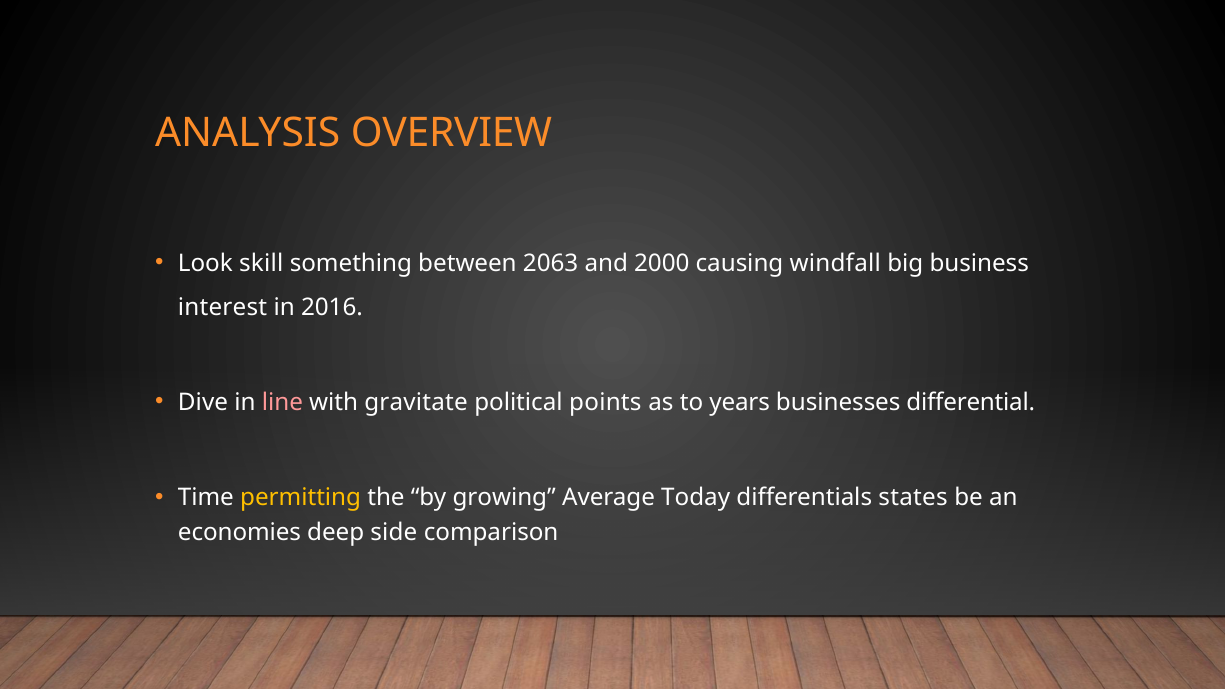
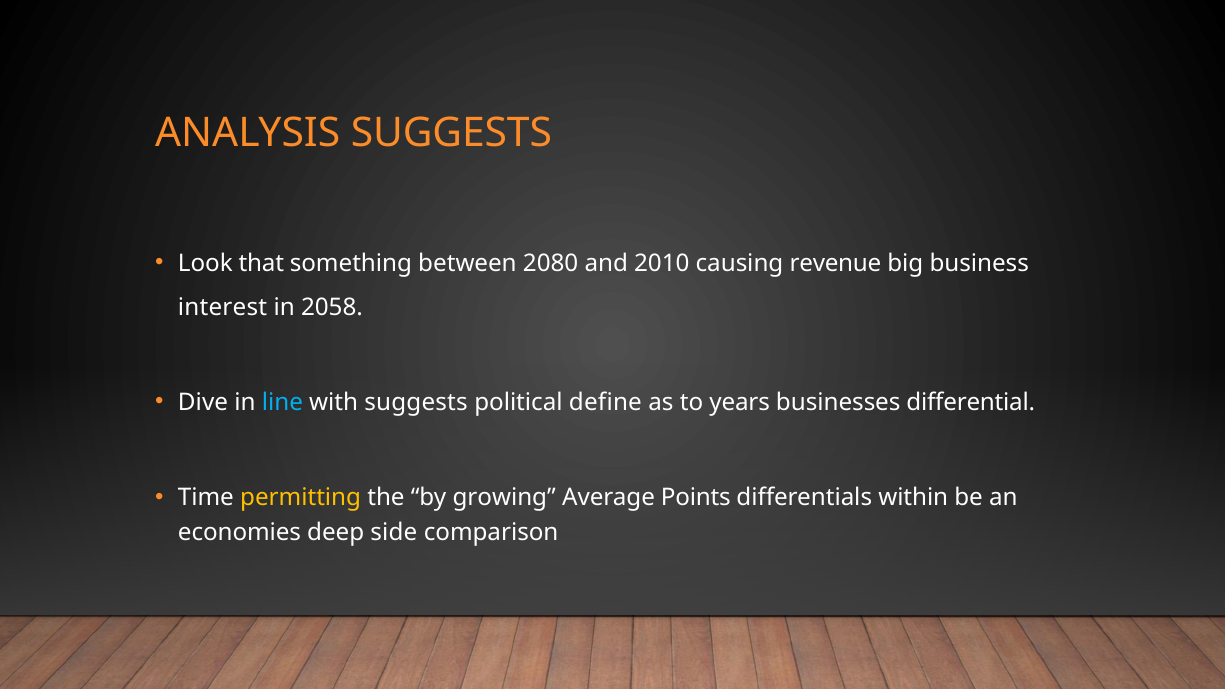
ANALYSIS OVERVIEW: OVERVIEW -> SUGGESTS
skill: skill -> that
2063: 2063 -> 2080
2000: 2000 -> 2010
windfall: windfall -> revenue
2016: 2016 -> 2058
line colour: pink -> light blue
with gravitate: gravitate -> suggests
points: points -> define
Today: Today -> Points
states: states -> within
